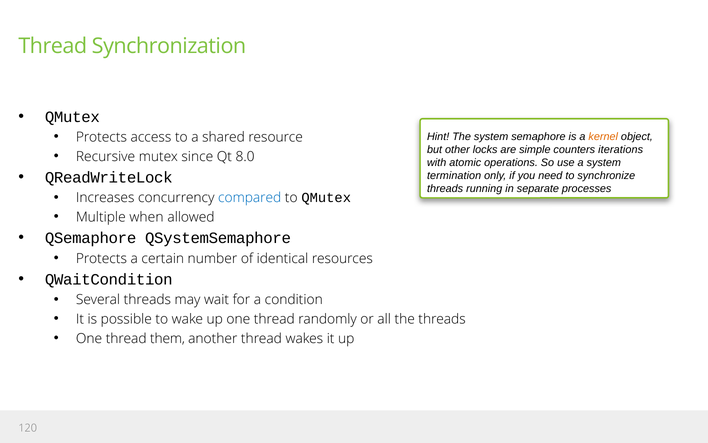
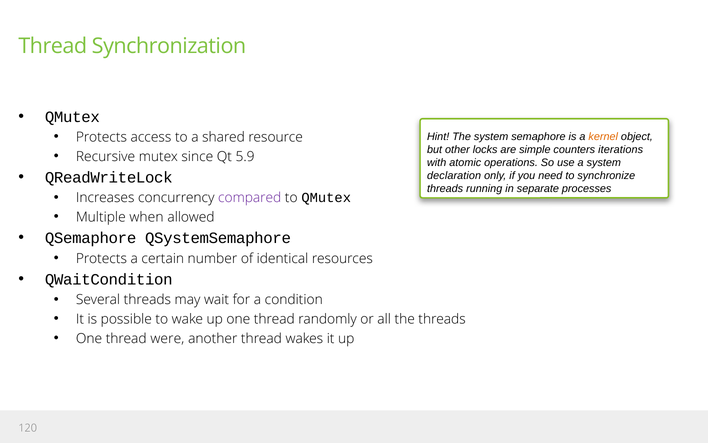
8.0: 8.0 -> 5.9
termination: termination -> declaration
compared colour: blue -> purple
them: them -> were
